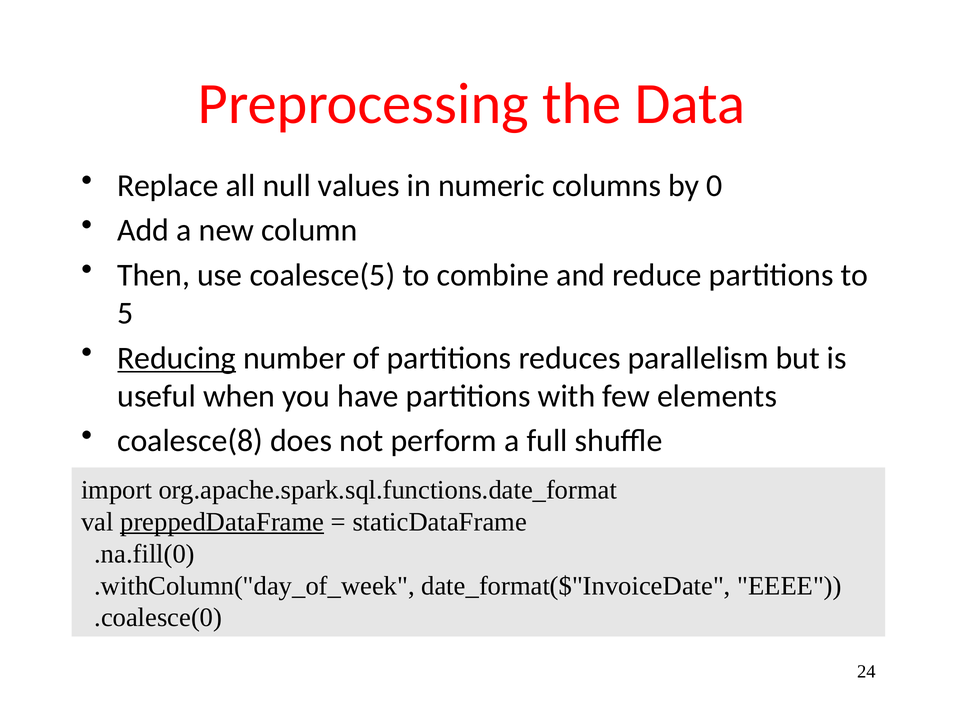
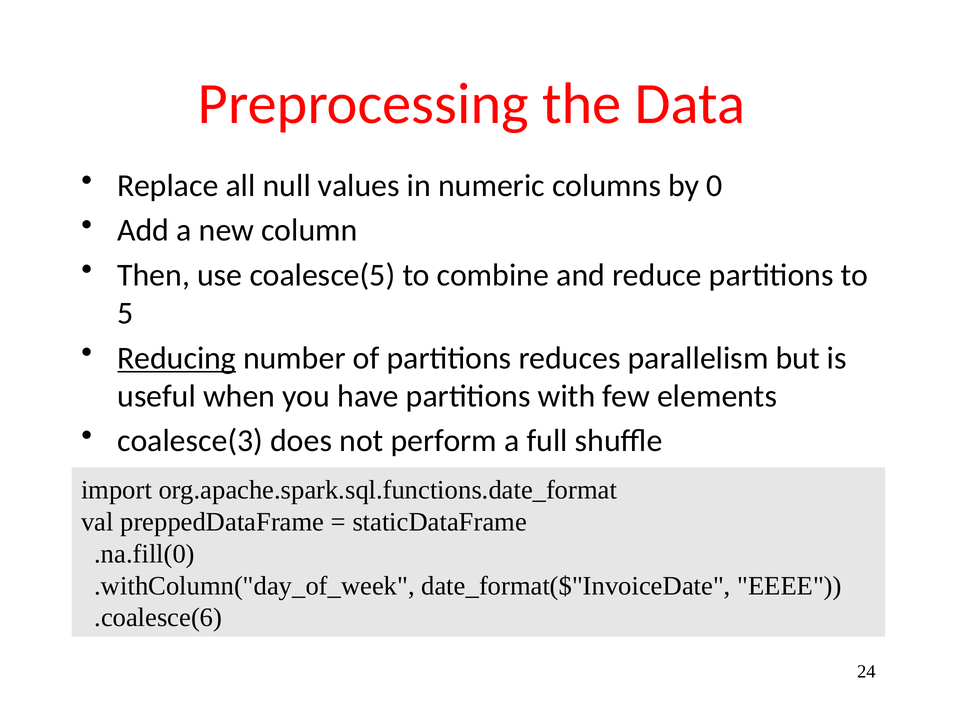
coalesce(8: coalesce(8 -> coalesce(3
preppedDataFrame underline: present -> none
.coalesce(0: .coalesce(0 -> .coalesce(6
